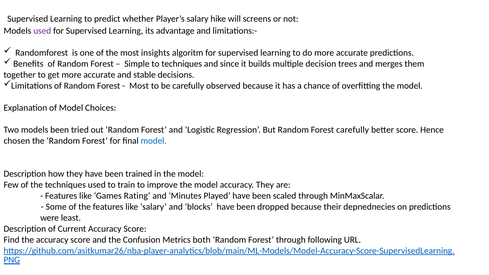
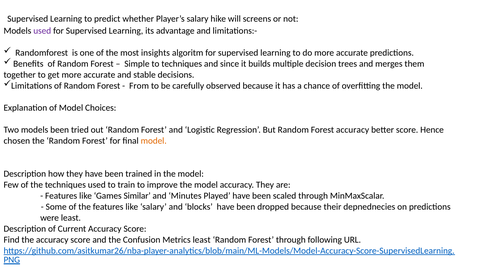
Most at (139, 86): Most -> From
Forest carefully: carefully -> accuracy
model at (154, 141) colour: blue -> orange
Rating: Rating -> Similar
Metrics both: both -> least
